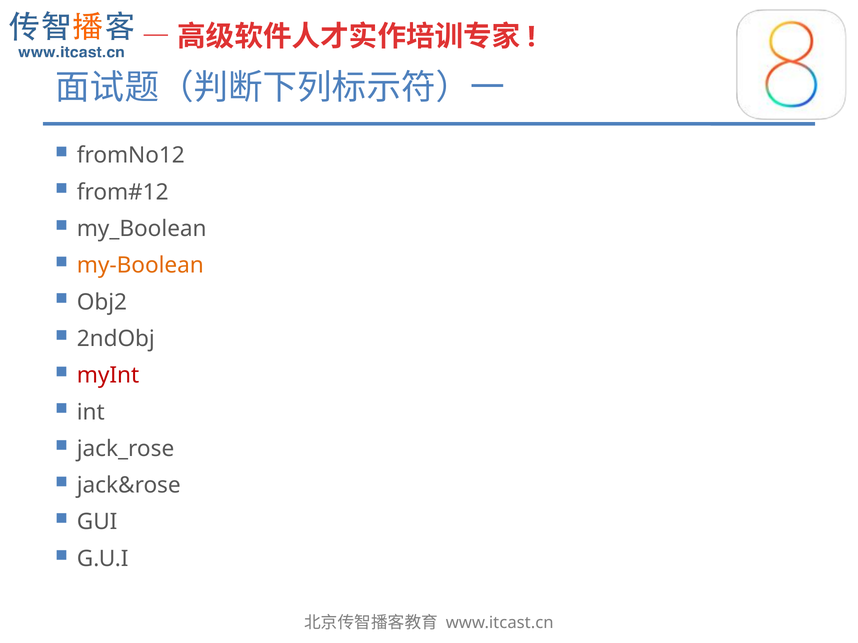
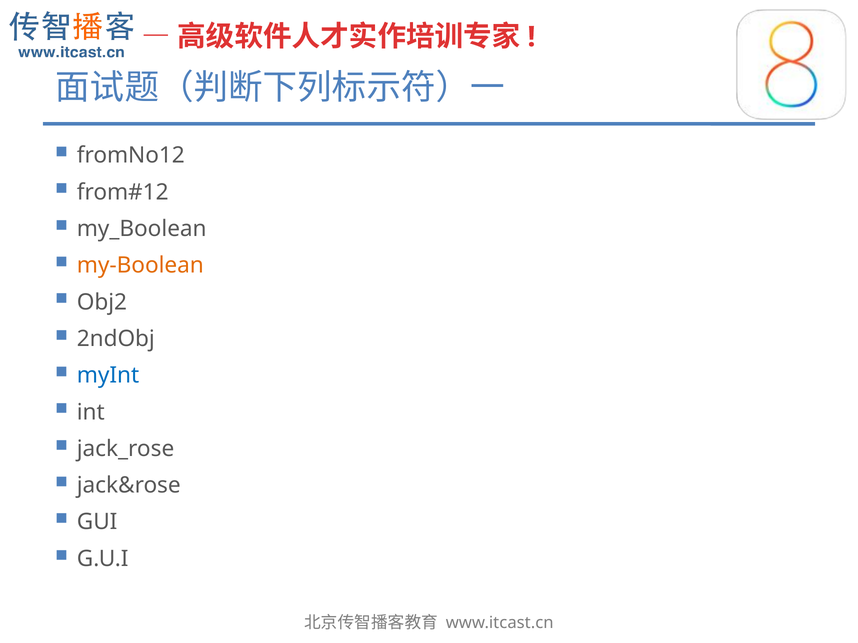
myInt colour: red -> blue
